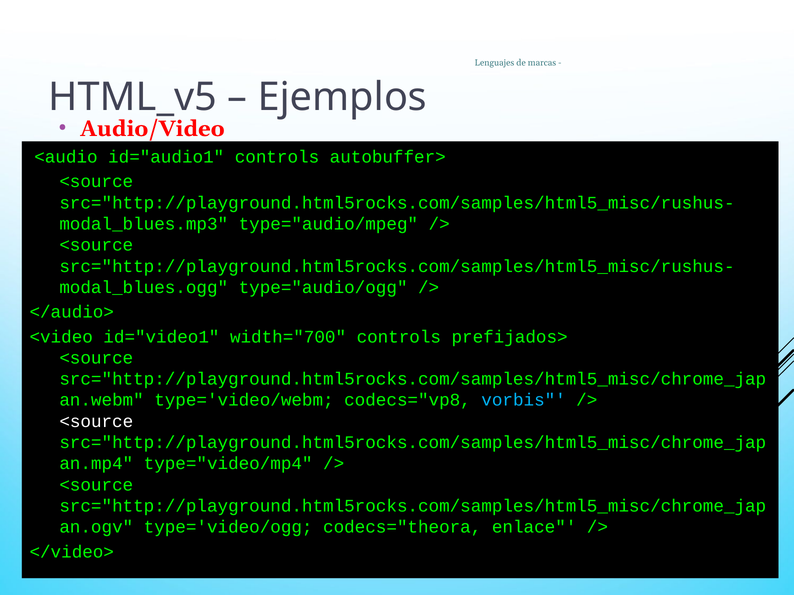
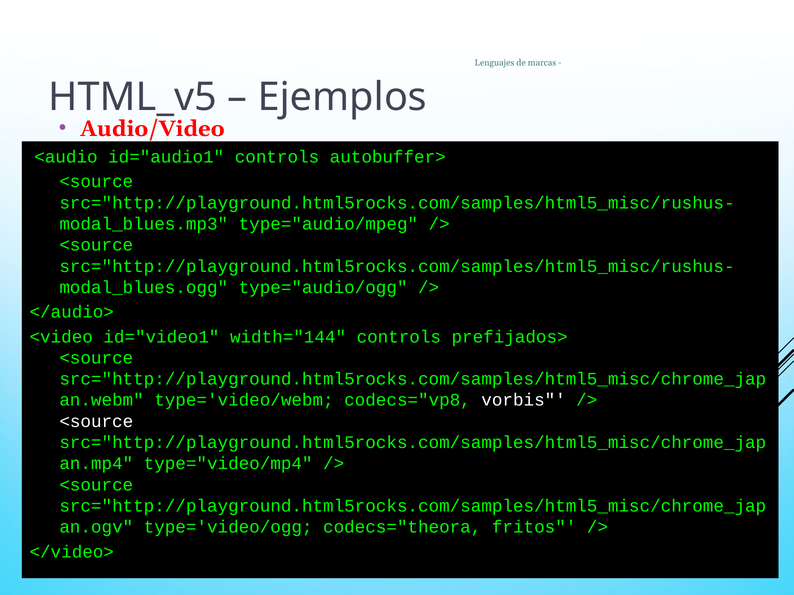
width="700: width="700 -> width="144
vorbis colour: light blue -> white
enlace: enlace -> fritos
